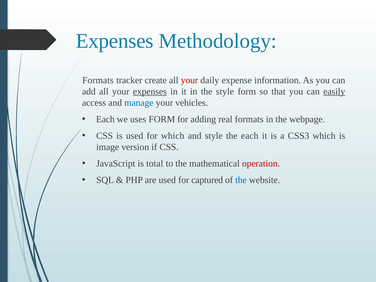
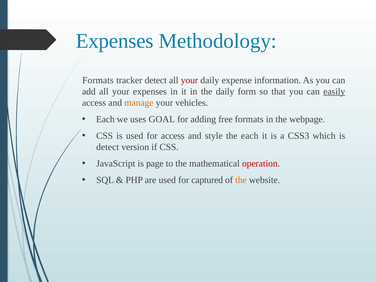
tracker create: create -> detect
expenses at (150, 92) underline: present -> none
the style: style -> daily
manage colour: blue -> orange
uses FORM: FORM -> GOAL
real: real -> free
for which: which -> access
image at (108, 147): image -> detect
total: total -> page
the at (241, 180) colour: blue -> orange
